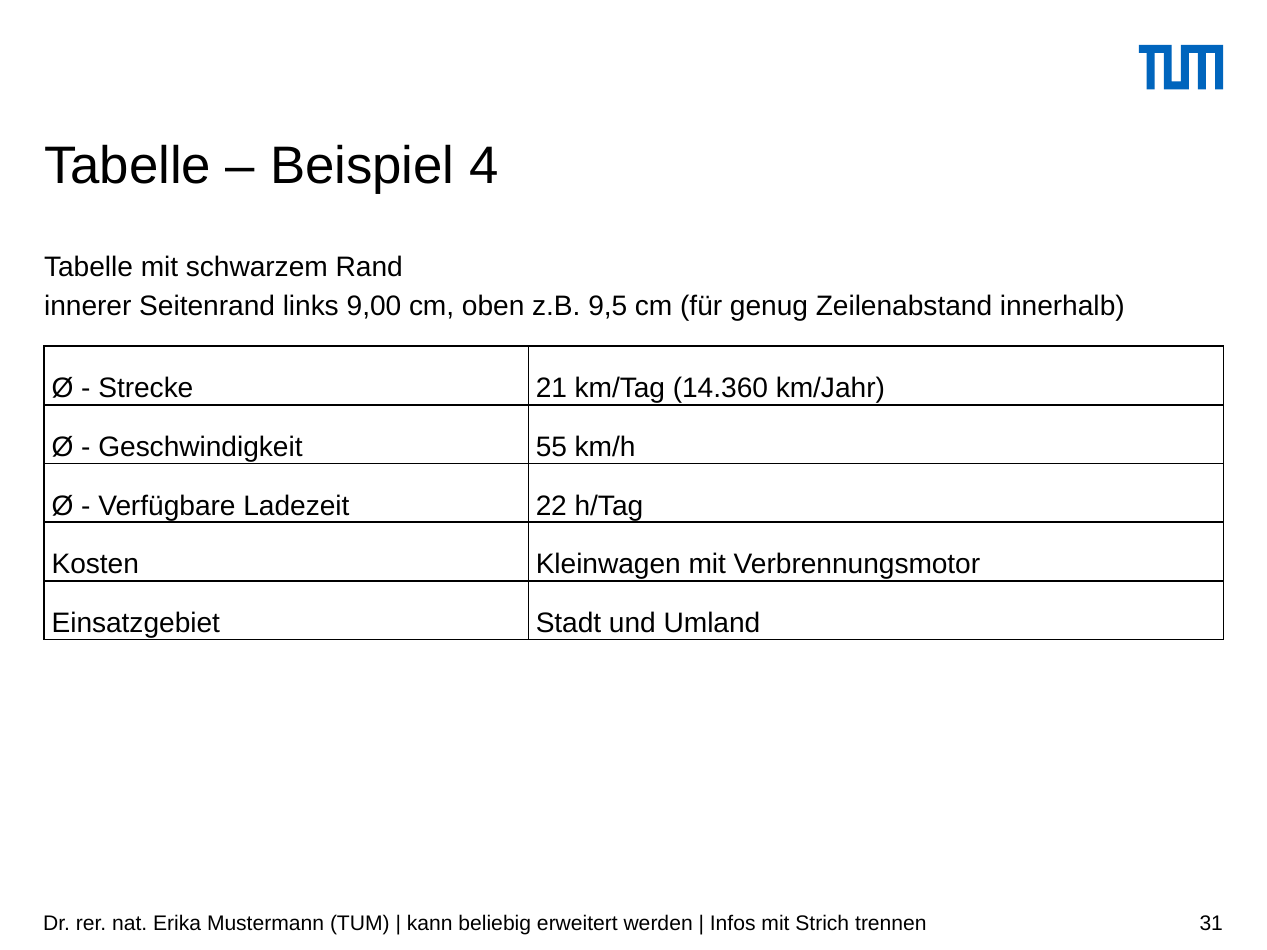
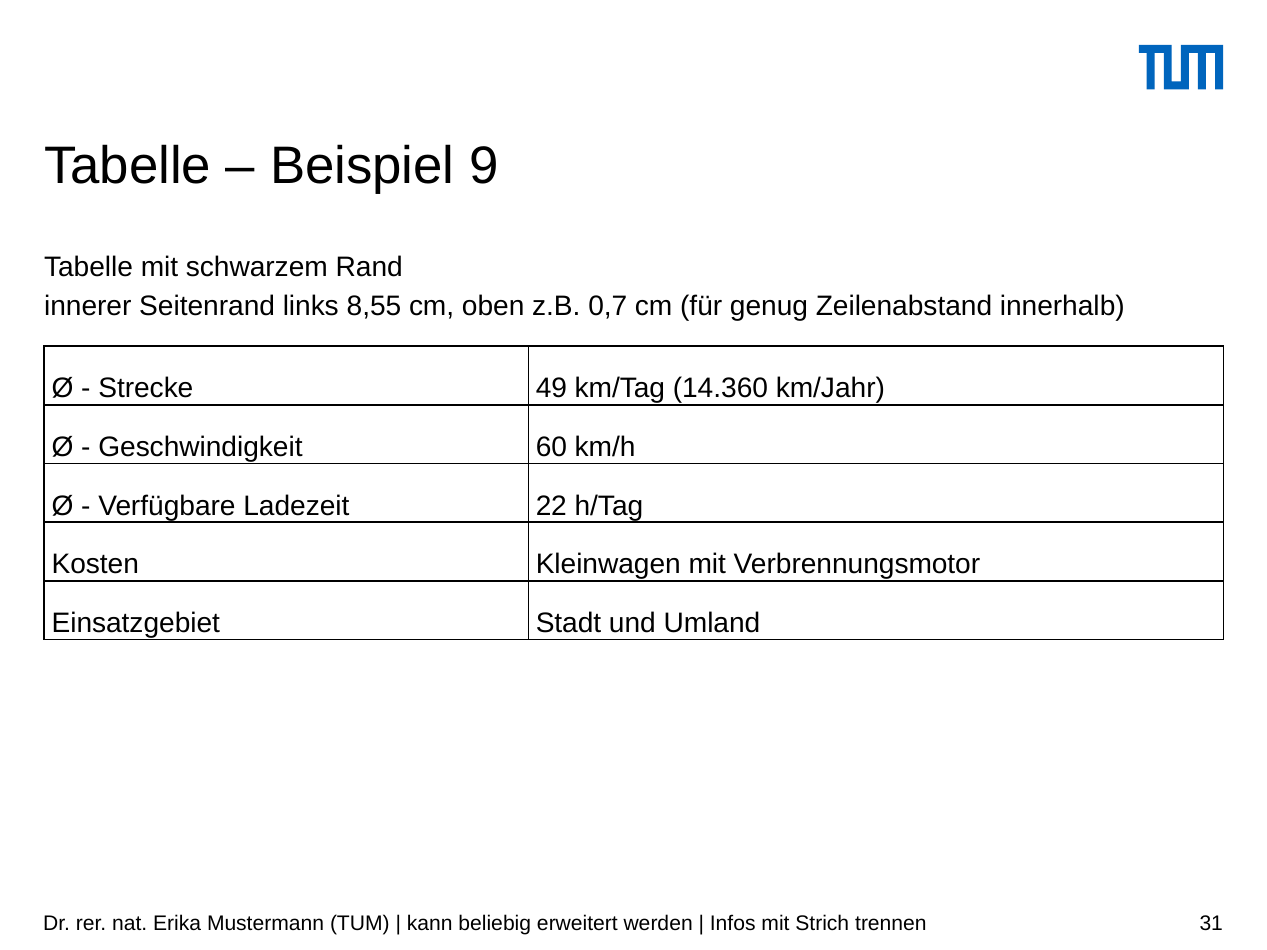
4: 4 -> 9
9,00: 9,00 -> 8,55
9,5: 9,5 -> 0,7
21: 21 -> 49
55: 55 -> 60
